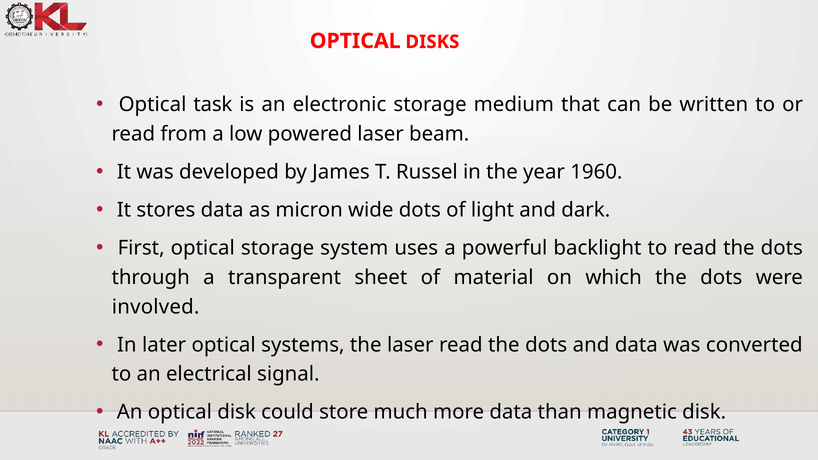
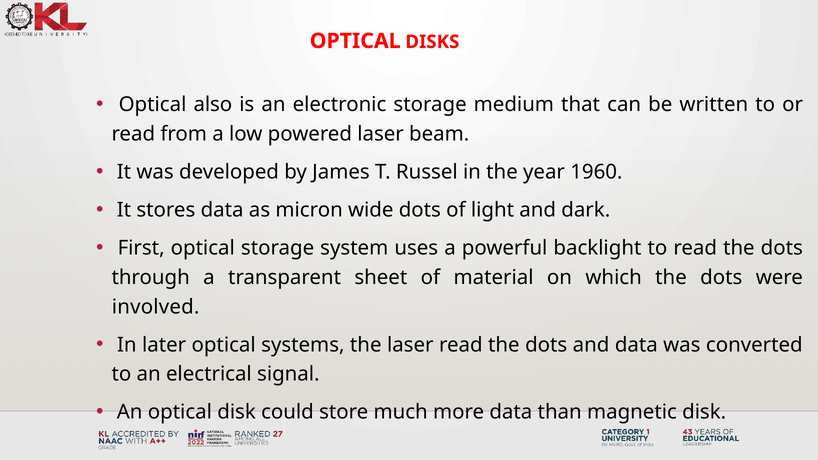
task: task -> also
